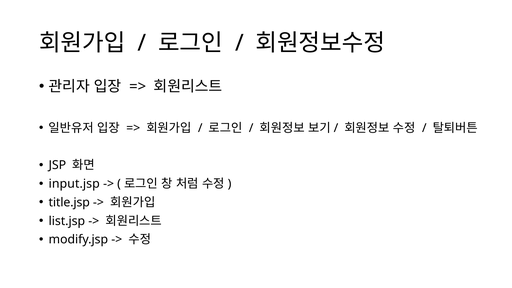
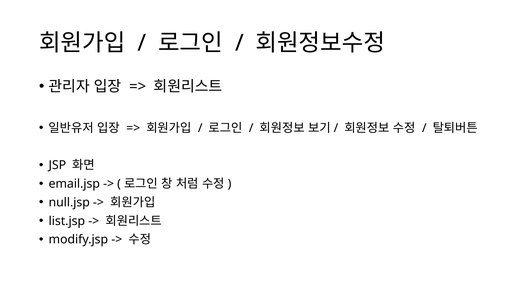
input.jsp: input.jsp -> email.jsp
title.jsp: title.jsp -> null.jsp
